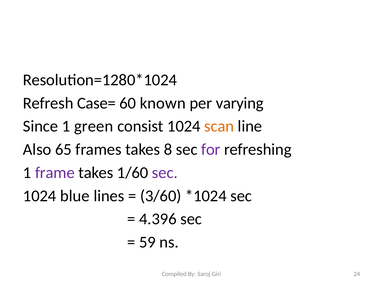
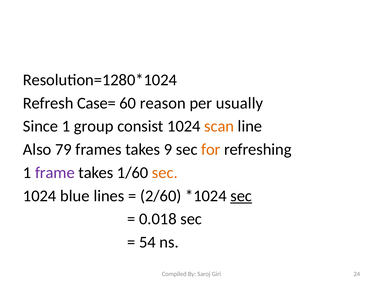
known: known -> reason
varying: varying -> usually
green: green -> group
65: 65 -> 79
8: 8 -> 9
for colour: purple -> orange
sec at (165, 173) colour: purple -> orange
3/60: 3/60 -> 2/60
sec at (241, 196) underline: none -> present
4.396: 4.396 -> 0.018
59: 59 -> 54
